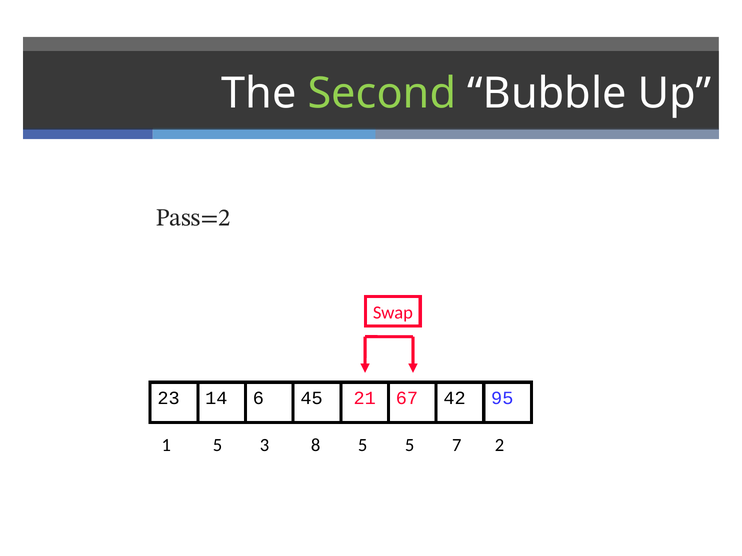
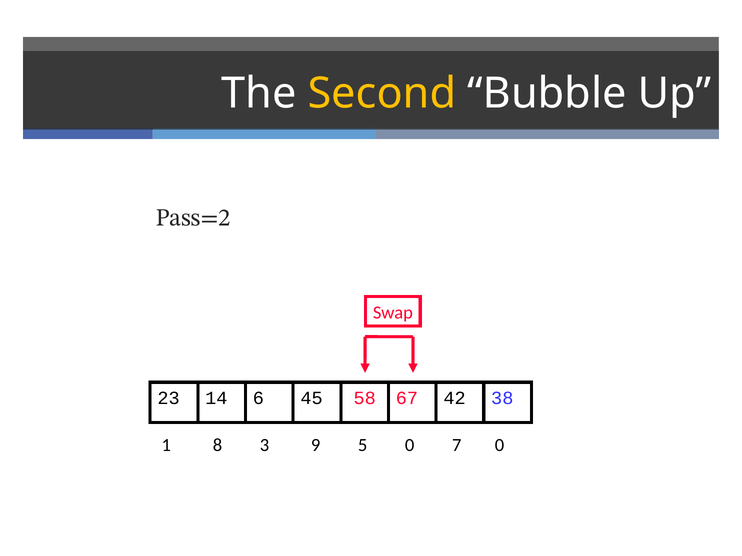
Second colour: light green -> yellow
21: 21 -> 58
95: 95 -> 38
1 5: 5 -> 8
8: 8 -> 9
5 5: 5 -> 0
7 2: 2 -> 0
